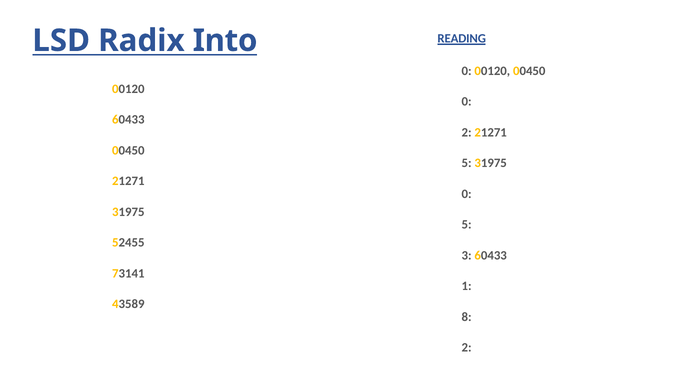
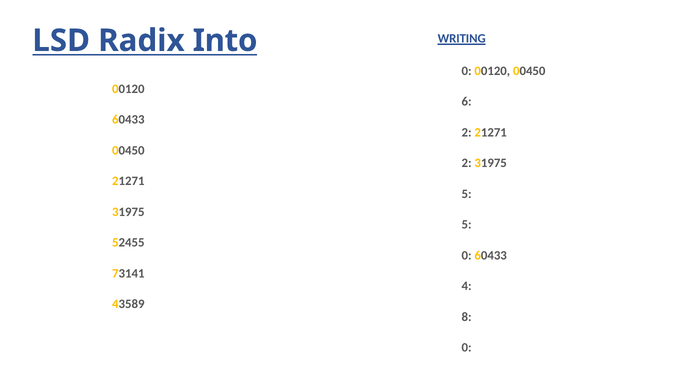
READING: READING -> WRITING
0 at (467, 102): 0 -> 6
5 at (467, 163): 5 -> 2
0 at (467, 194): 0 -> 5
3 at (467, 255): 3 -> 0
1: 1 -> 4
2 at (467, 348): 2 -> 0
